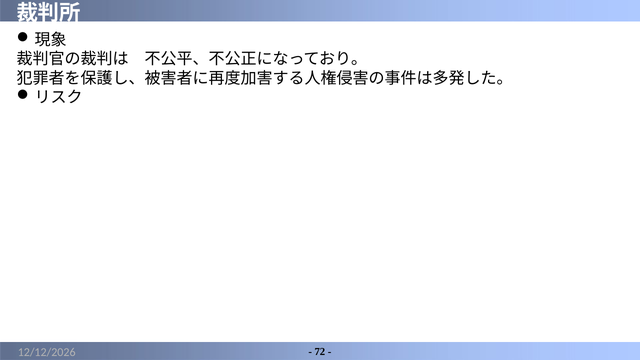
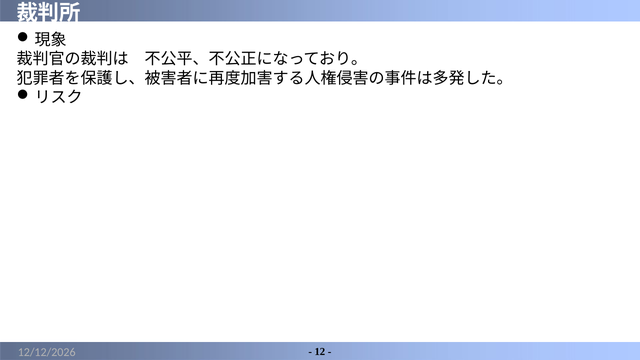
72: 72 -> 12
